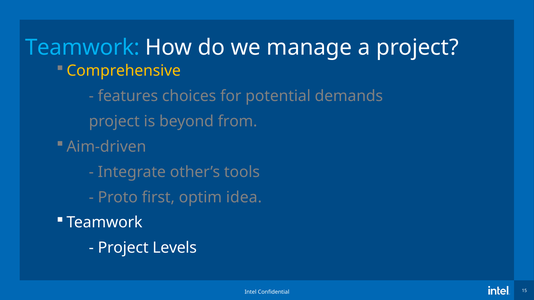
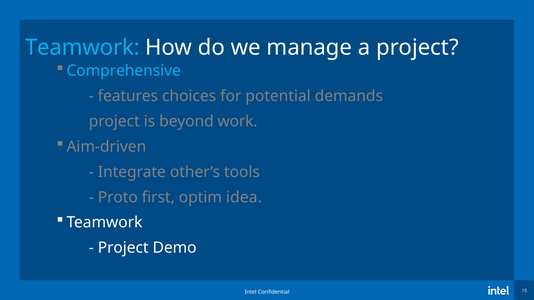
Comprehensive colour: yellow -> light blue
from: from -> work
Levels: Levels -> Demo
